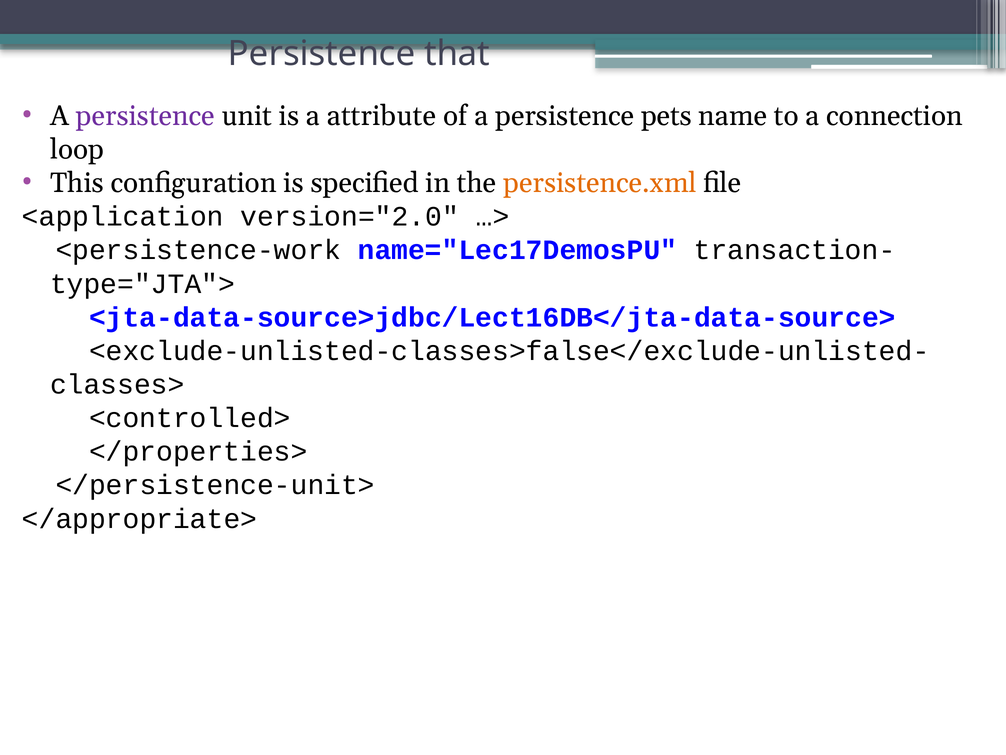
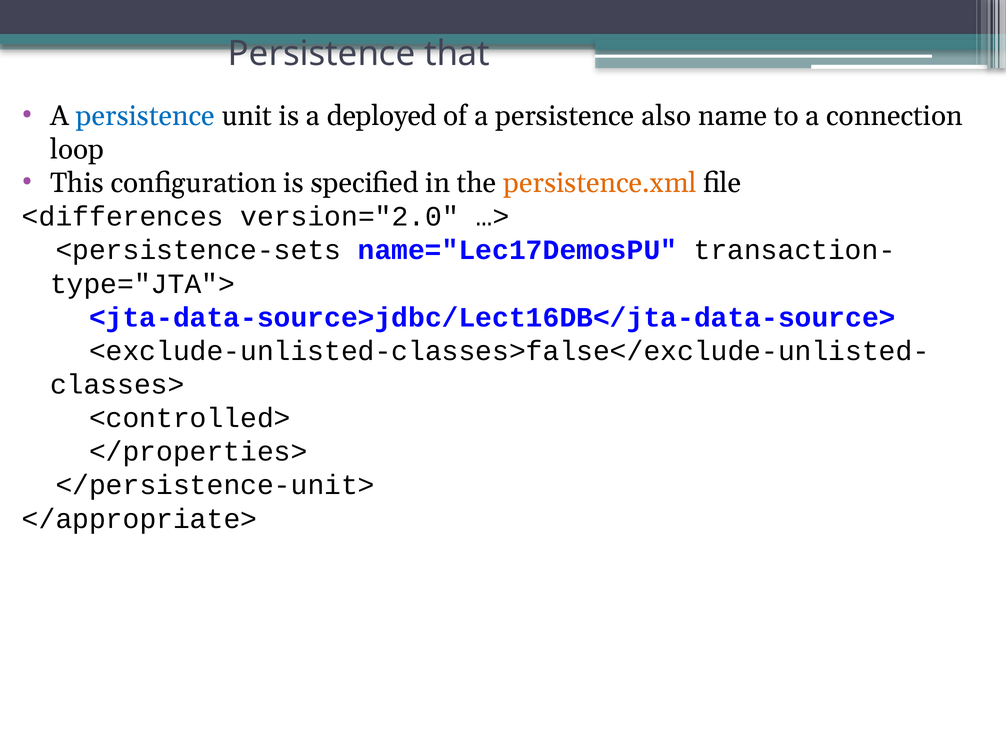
persistence at (145, 116) colour: purple -> blue
attribute: attribute -> deployed
pets: pets -> also
<application: <application -> <differences
<persistence-work: <persistence-work -> <persistence-sets
